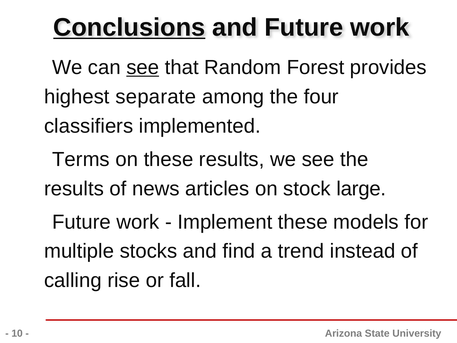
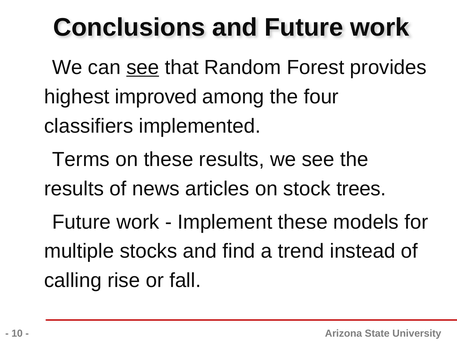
Conclusions underline: present -> none
separate: separate -> improved
large: large -> trees
